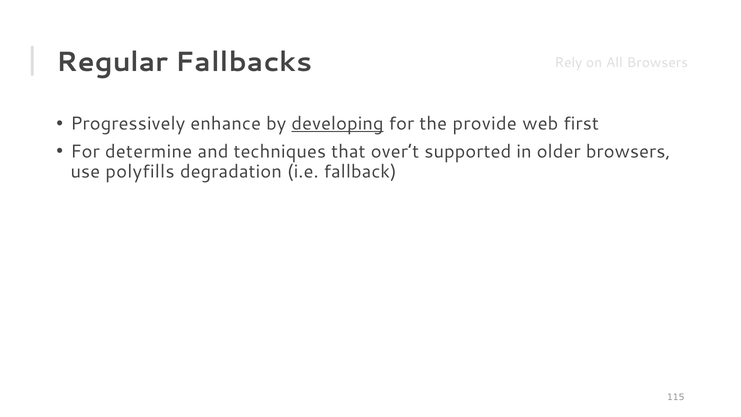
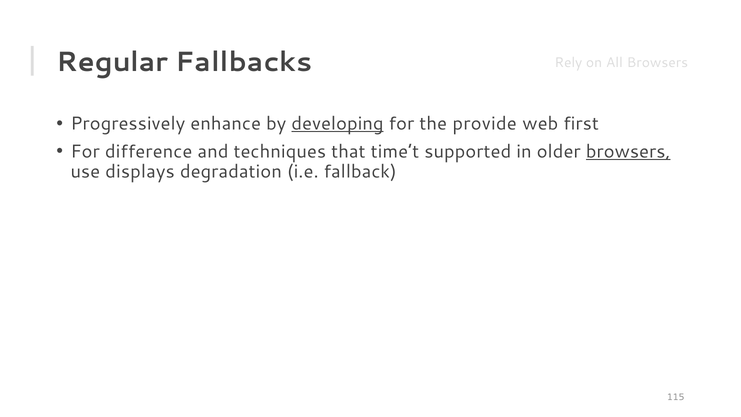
determine: determine -> difference
over’t: over’t -> time’t
browsers at (628, 151) underline: none -> present
polyfills: polyfills -> displays
